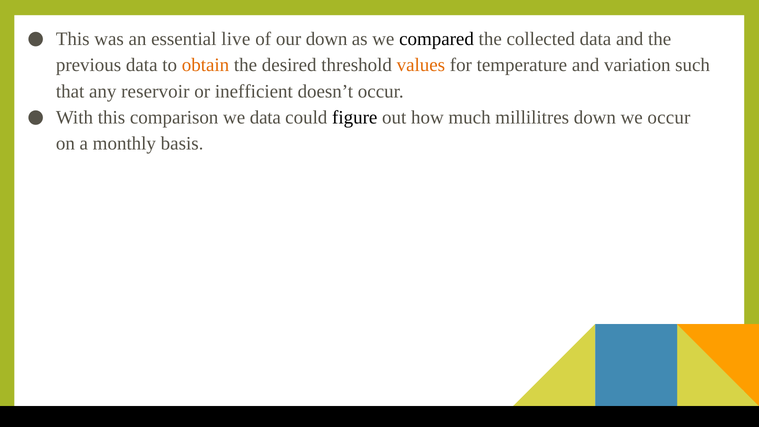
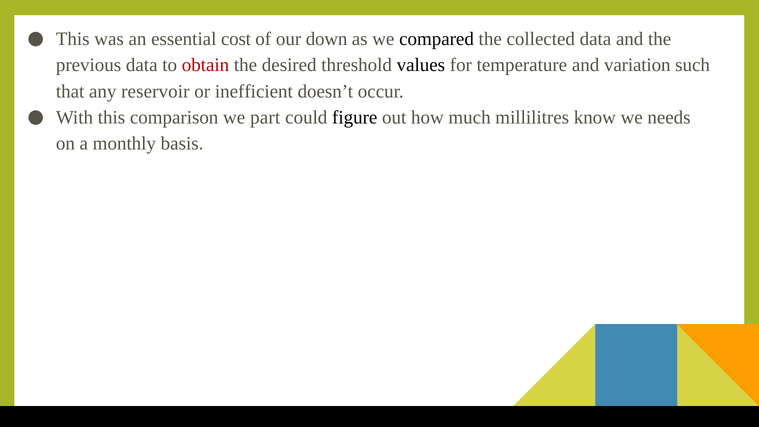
live: live -> cost
obtain colour: orange -> red
values colour: orange -> black
we data: data -> part
millilitres down: down -> know
we occur: occur -> needs
